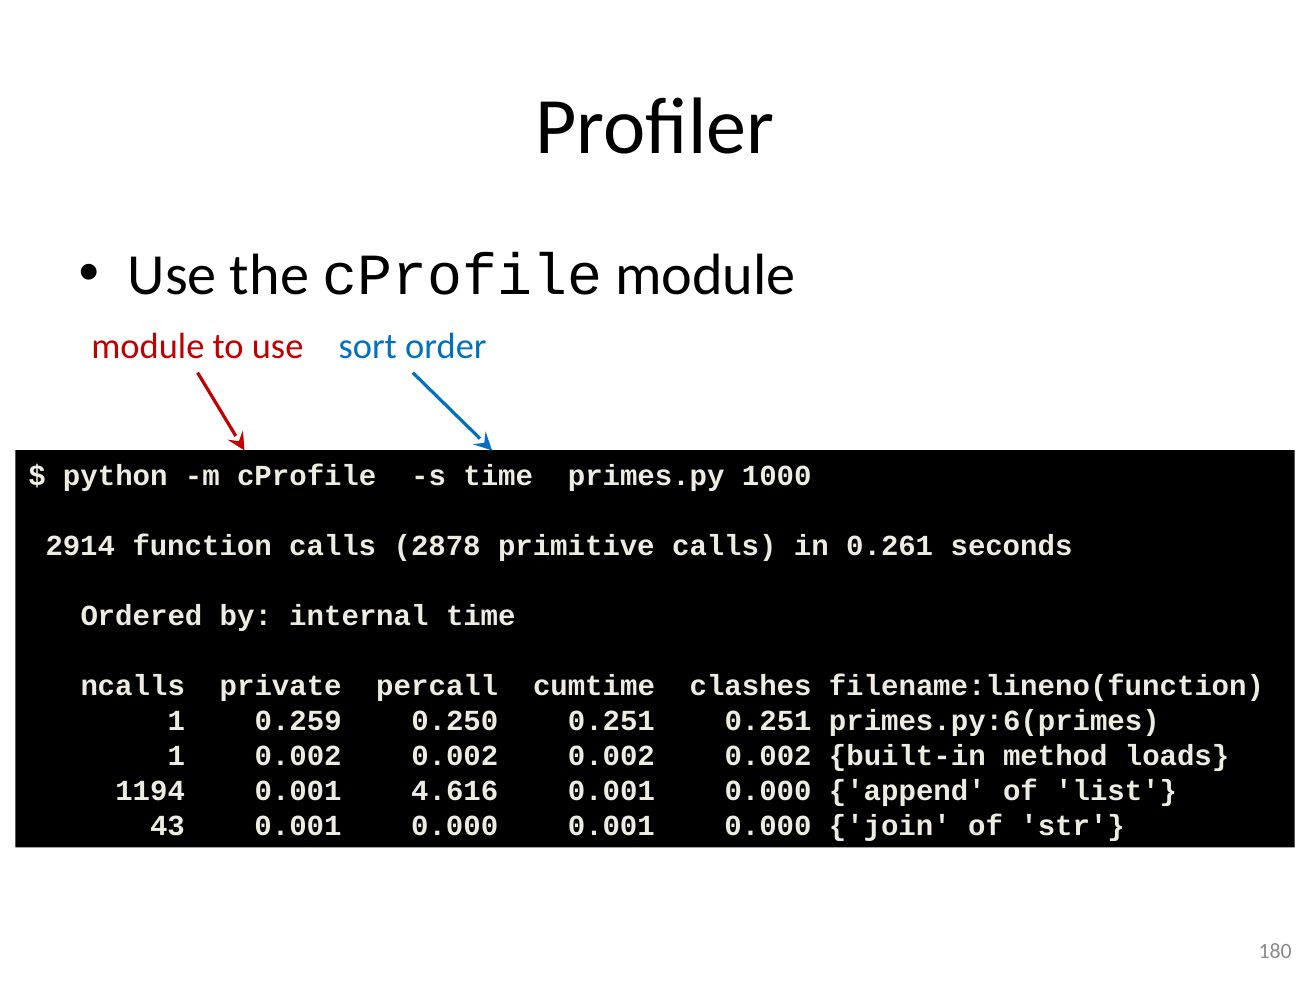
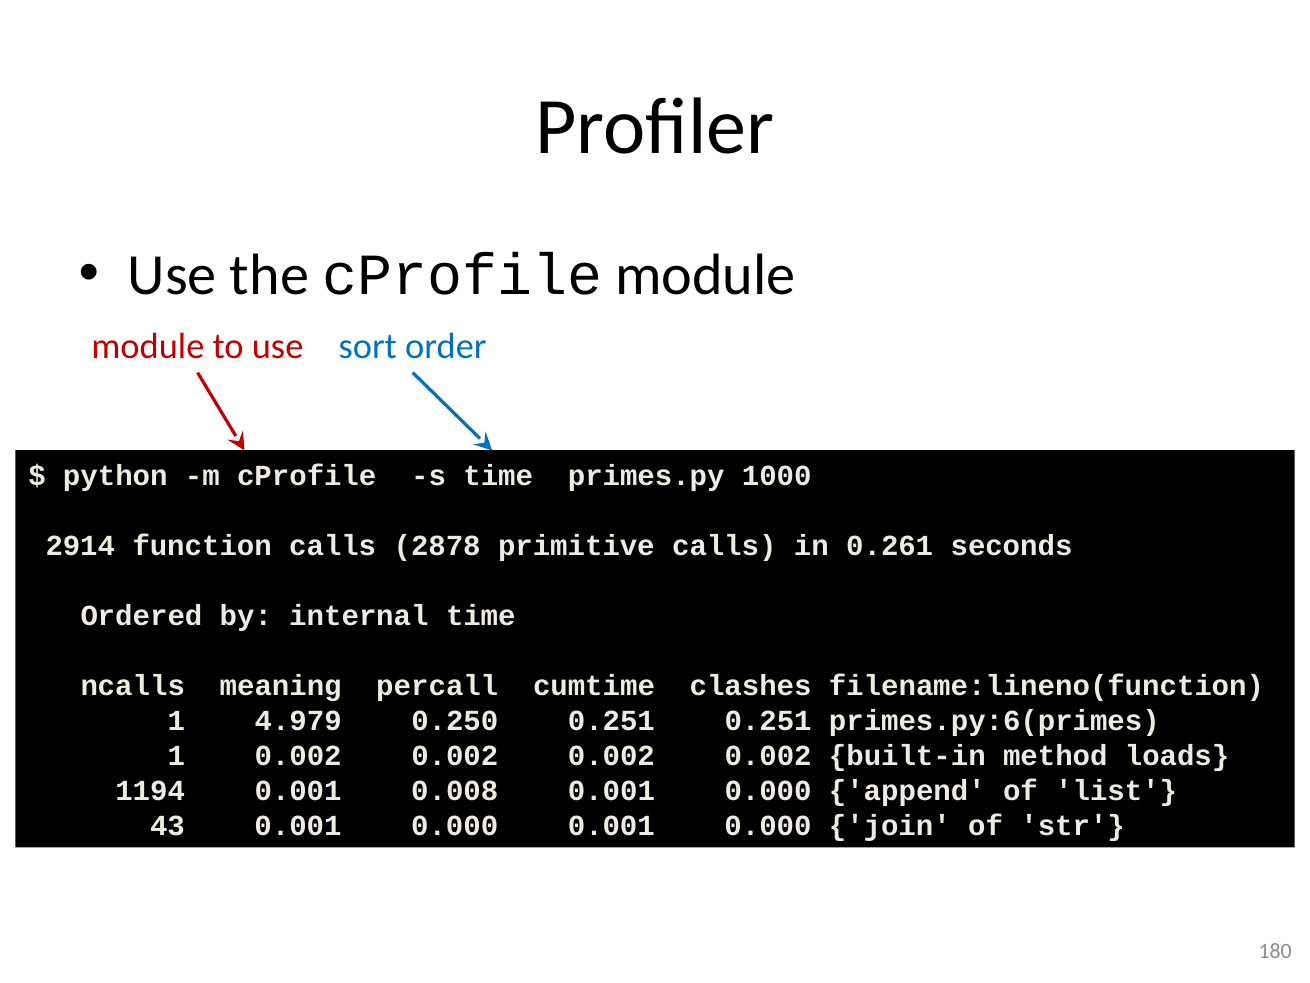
private: private -> meaning
0.259: 0.259 -> 4.979
4.616: 4.616 -> 0.008
